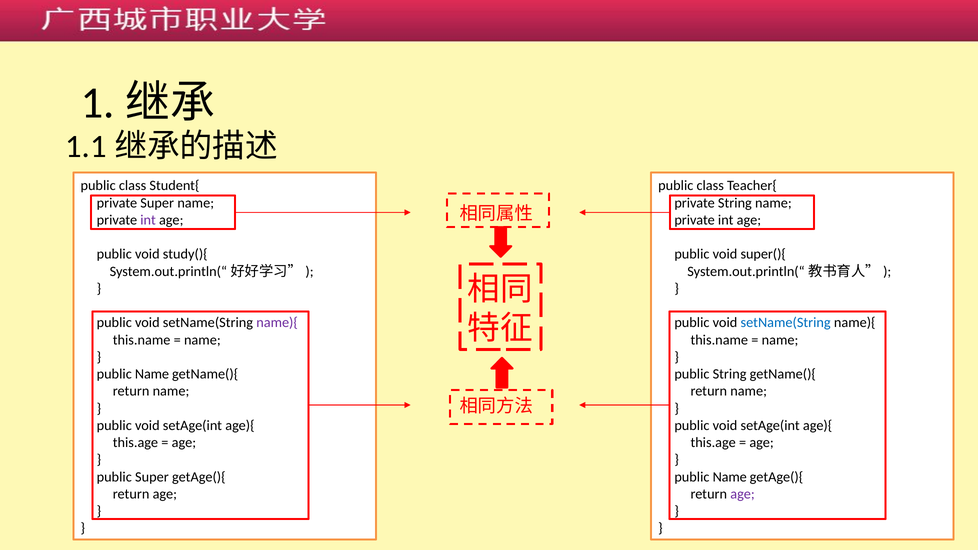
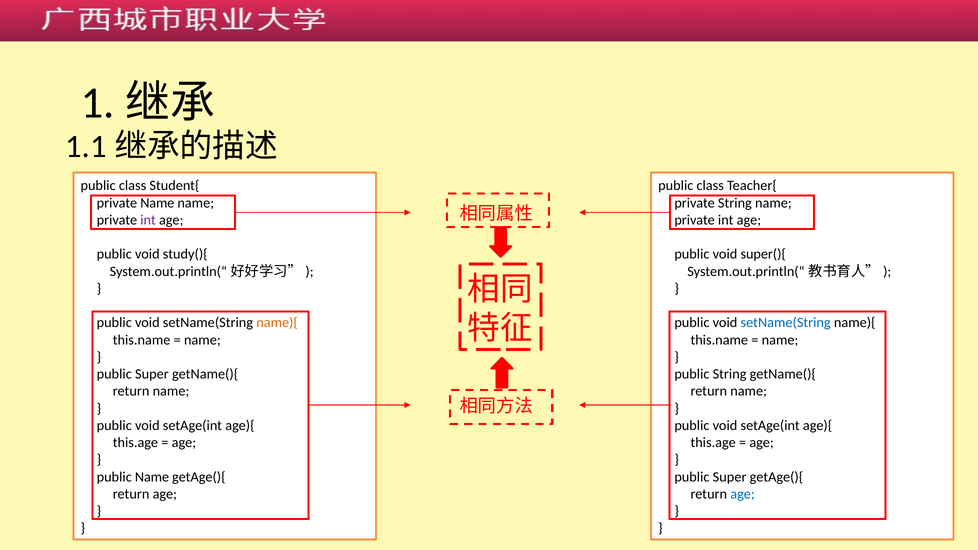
private Super: Super -> Name
name){ at (277, 323) colour: purple -> orange
Name at (152, 374): Name -> Super
public Super: Super -> Name
Name at (730, 477): Name -> Super
age at (743, 494) colour: purple -> blue
